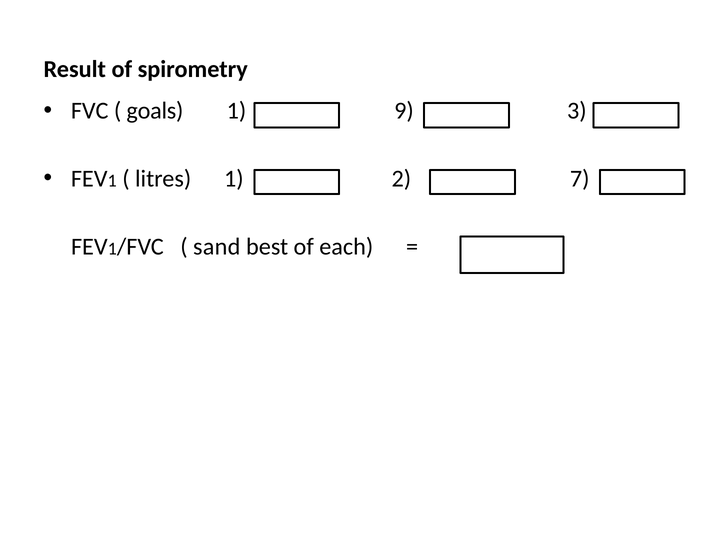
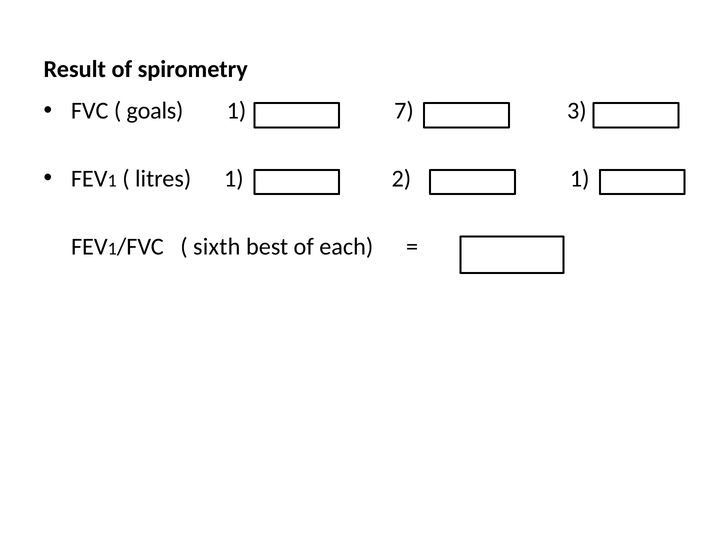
9: 9 -> 7
2 7: 7 -> 1
sand: sand -> sixth
